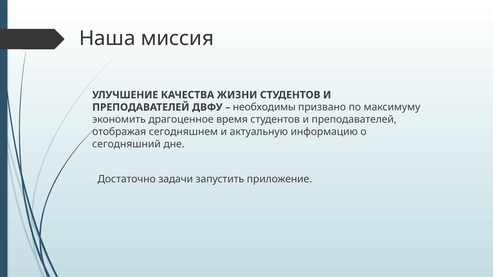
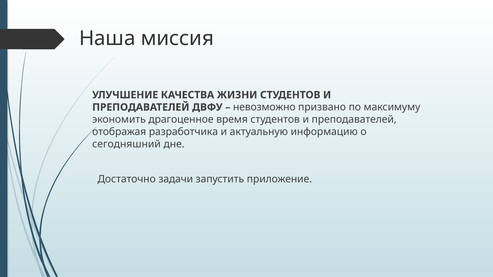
необходимы: необходимы -> невозможно
сегодняшнем: сегодняшнем -> разработчика
